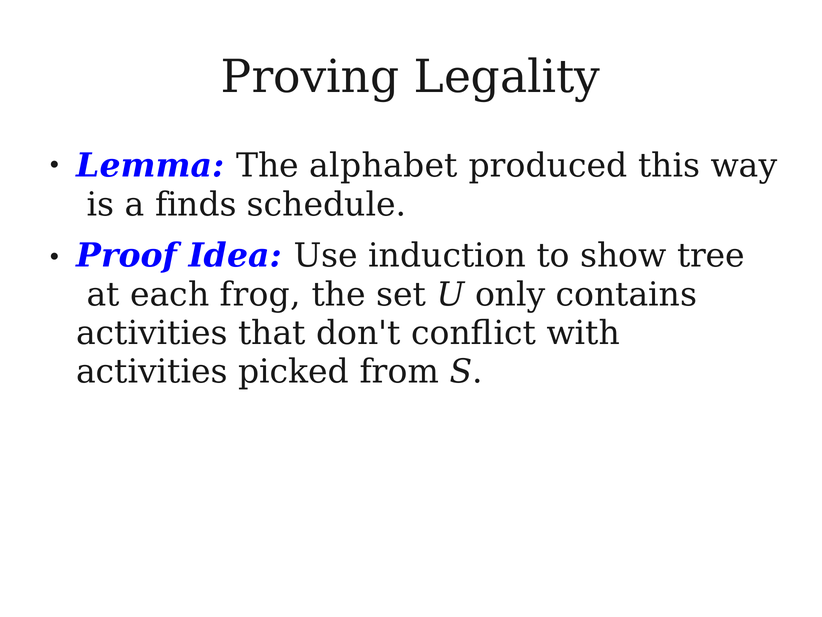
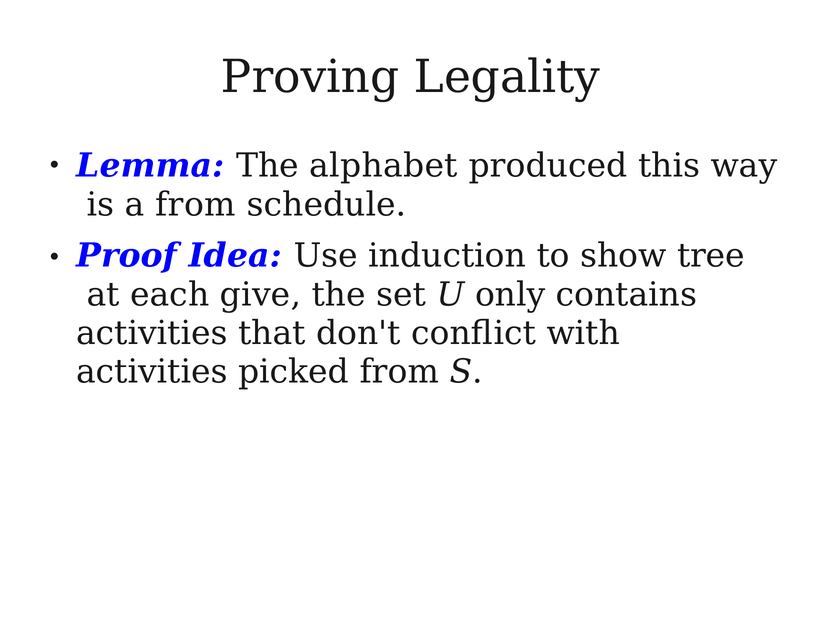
a finds: finds -> from
frog: frog -> give
